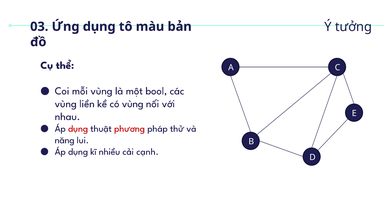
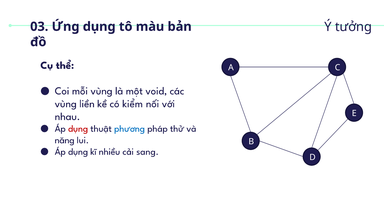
bool: bool -> void
có vùng: vùng -> kiểm
phương colour: red -> blue
cạnh: cạnh -> sang
